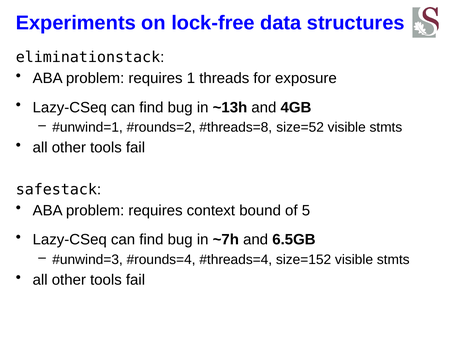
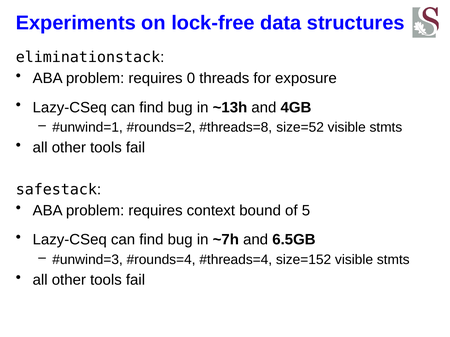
1: 1 -> 0
